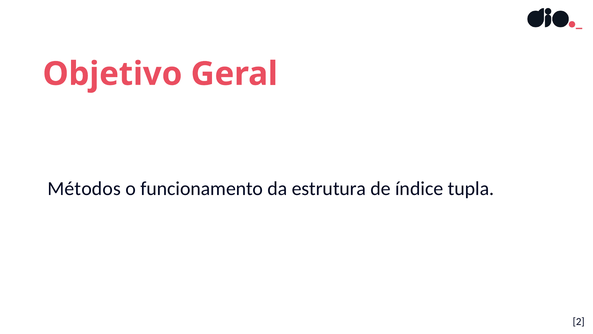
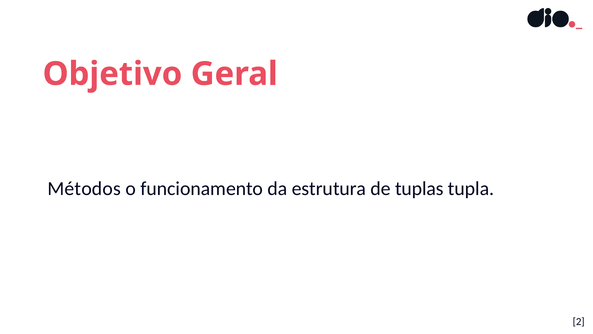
índice: índice -> tuplas
